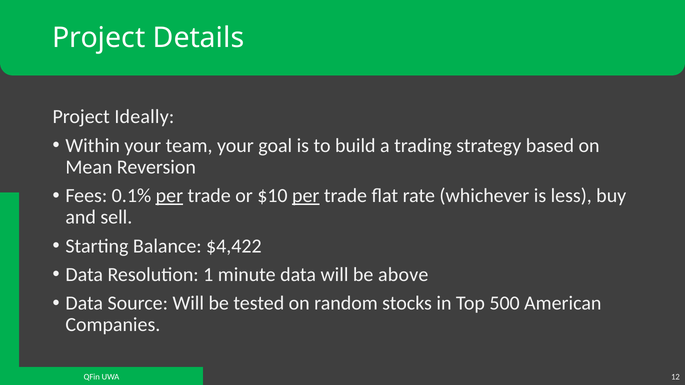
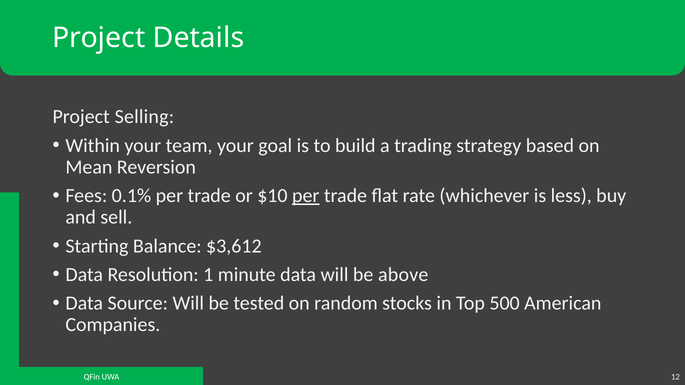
Ideally: Ideally -> Selling
per at (169, 196) underline: present -> none
$4,422: $4,422 -> $3,612
